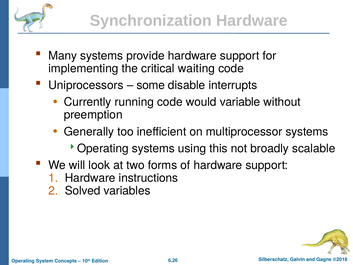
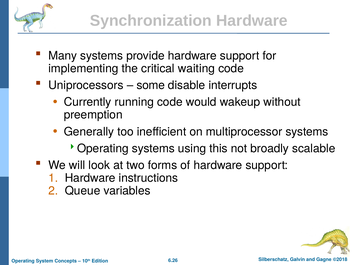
variable: variable -> wakeup
Solved: Solved -> Queue
